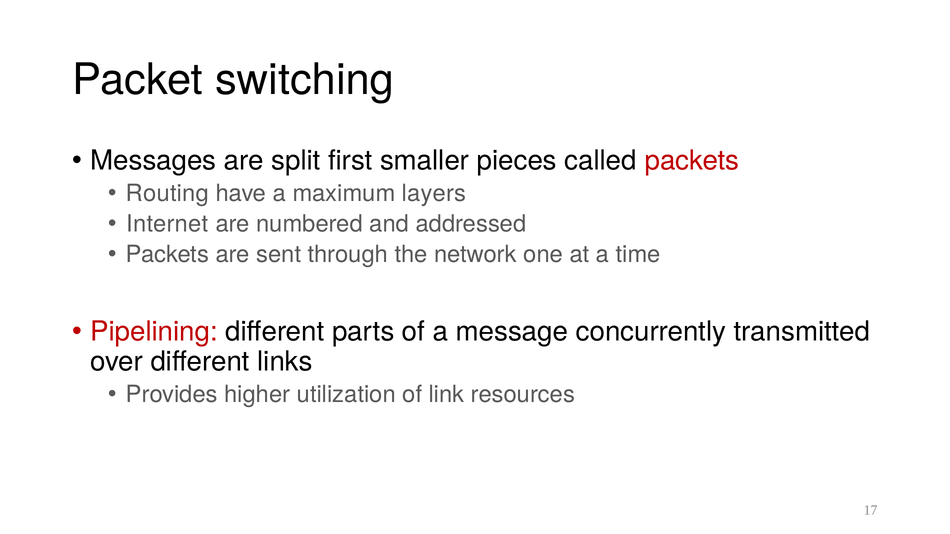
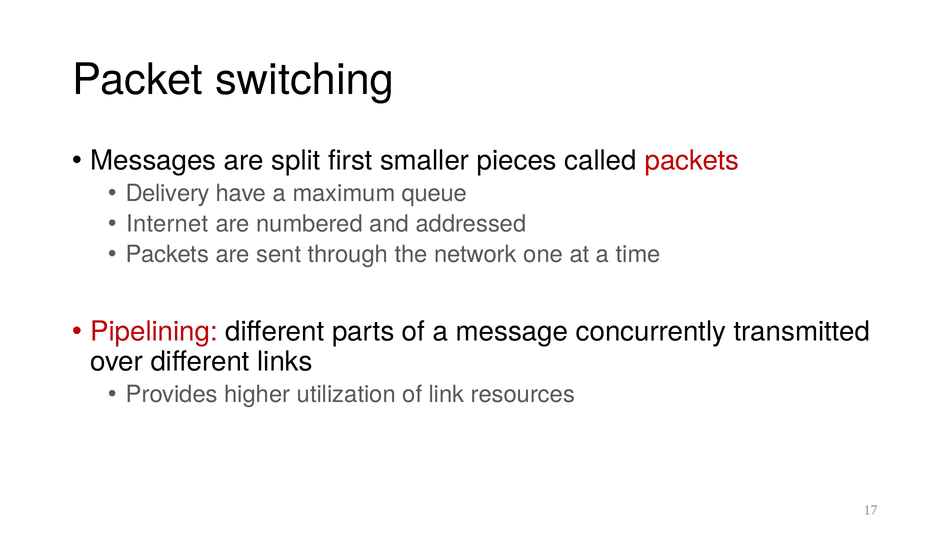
Routing: Routing -> Delivery
layers: layers -> queue
